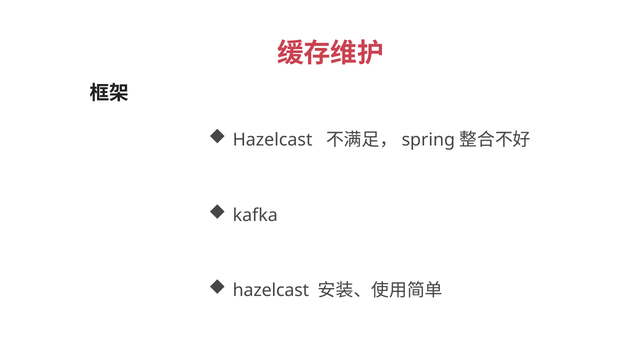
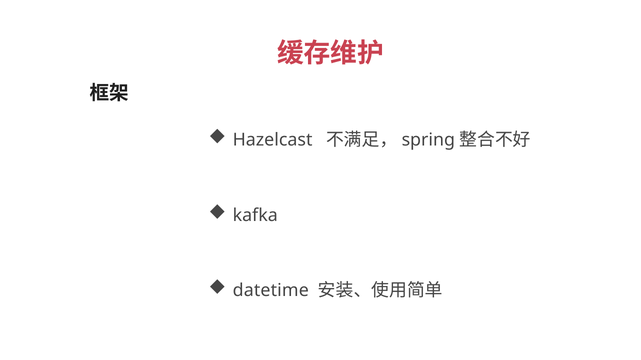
hazelcast at (271, 291): hazelcast -> datetime
